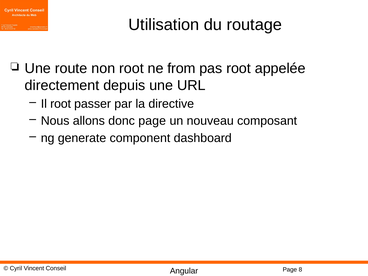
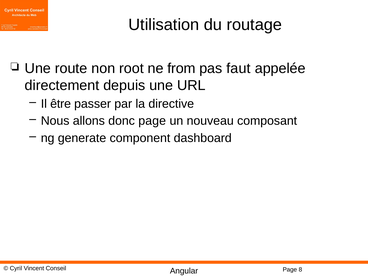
pas root: root -> faut
Il root: root -> être
